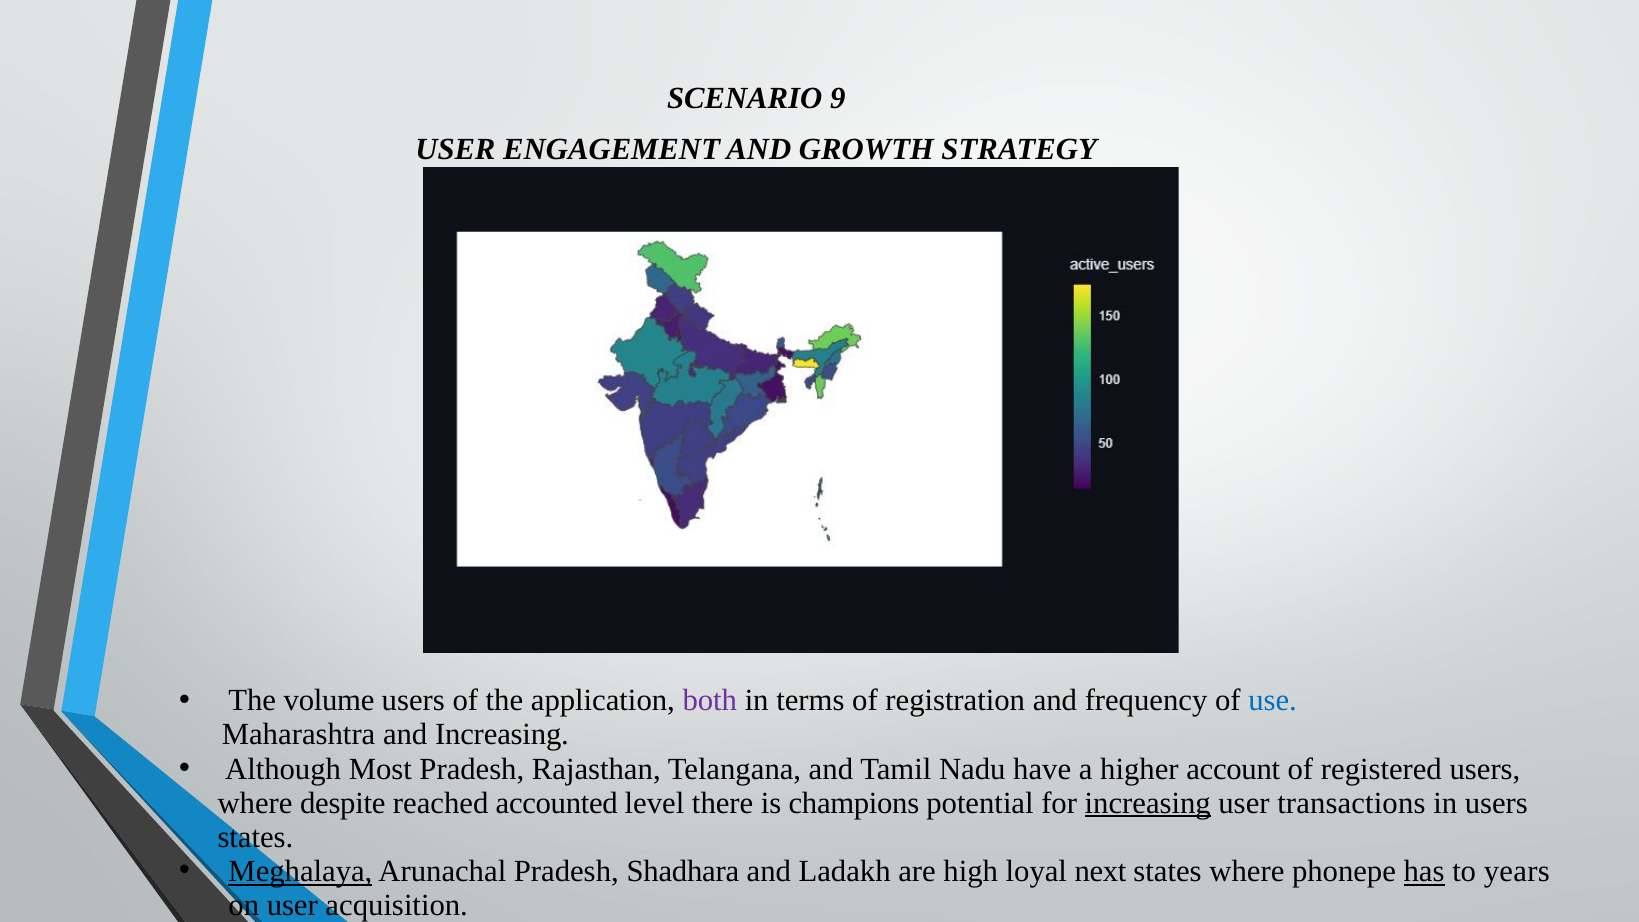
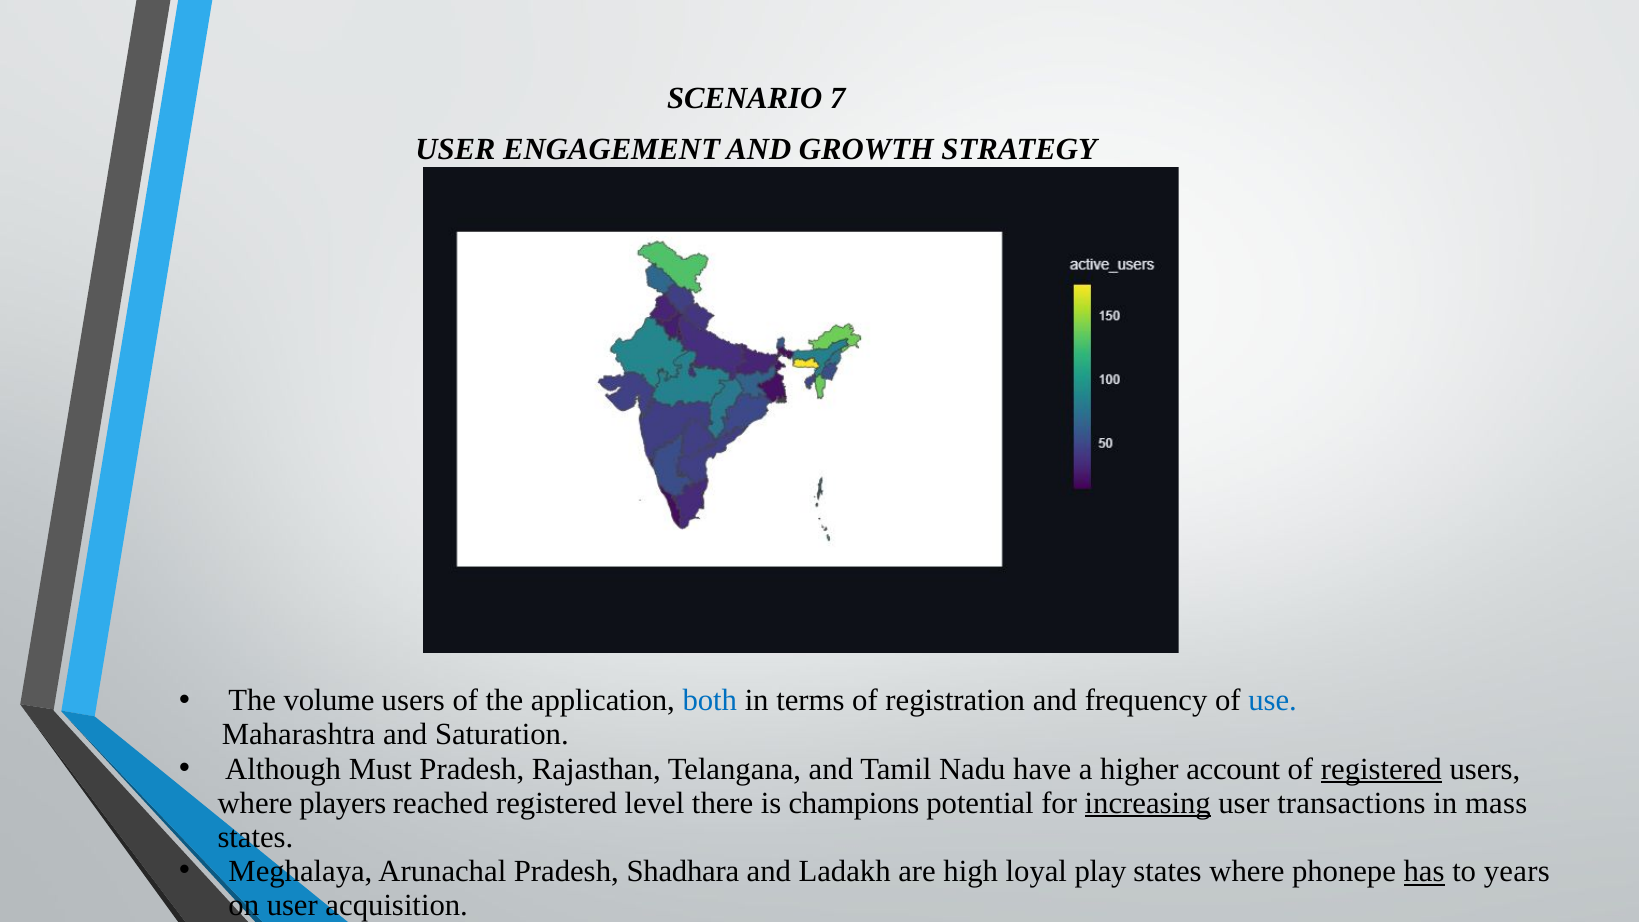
9: 9 -> 7
both colour: purple -> blue
and Increasing: Increasing -> Saturation
Most: Most -> Must
registered at (1381, 769) underline: none -> present
despite: despite -> players
reached accounted: accounted -> registered
in users: users -> mass
Meghalaya underline: present -> none
next: next -> play
